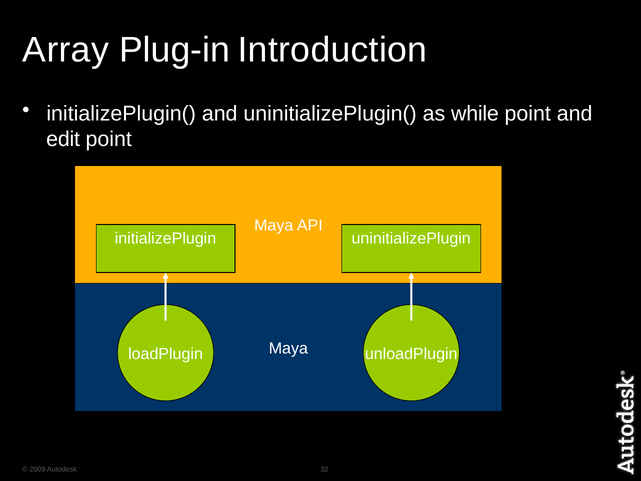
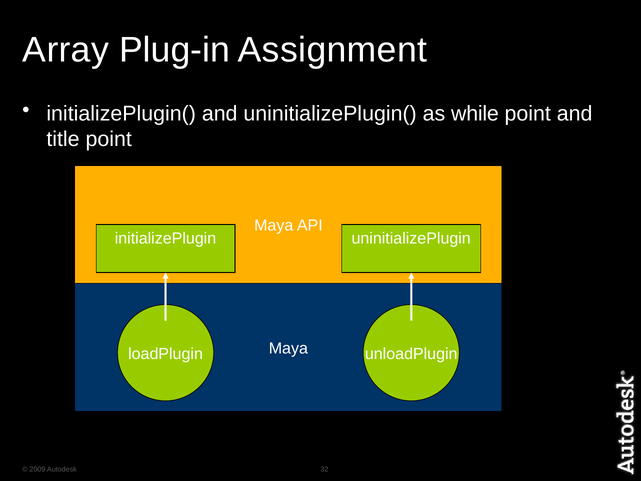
Introduction: Introduction -> Assignment
edit: edit -> title
